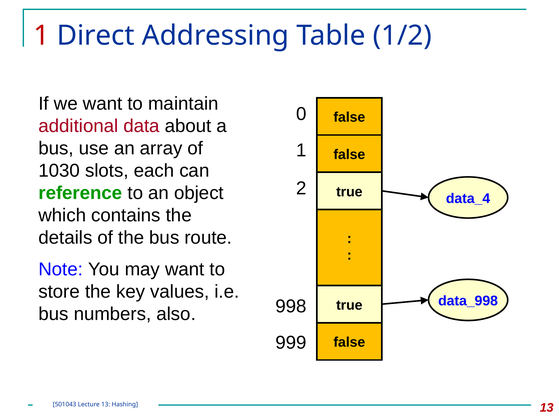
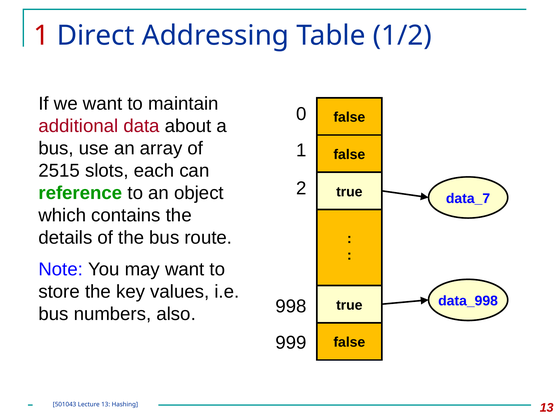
1030: 1030 -> 2515
data_4: data_4 -> data_7
